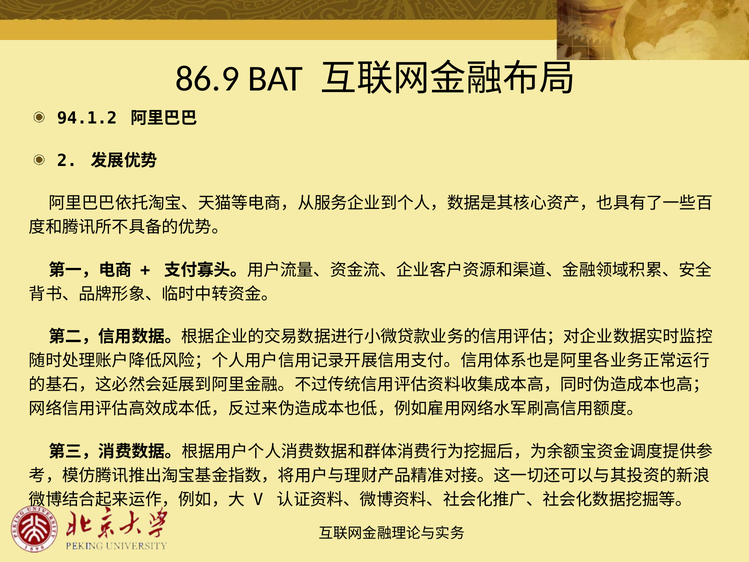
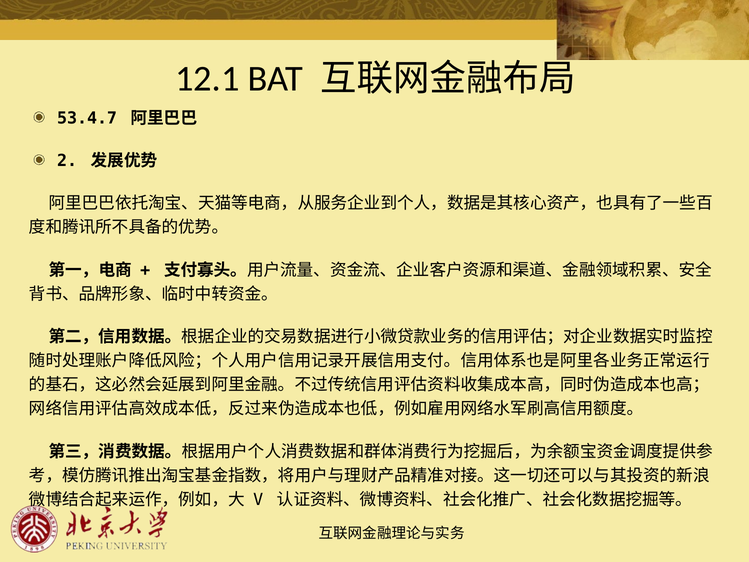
86.9: 86.9 -> 12.1
94.1.2: 94.1.2 -> 53.4.7
